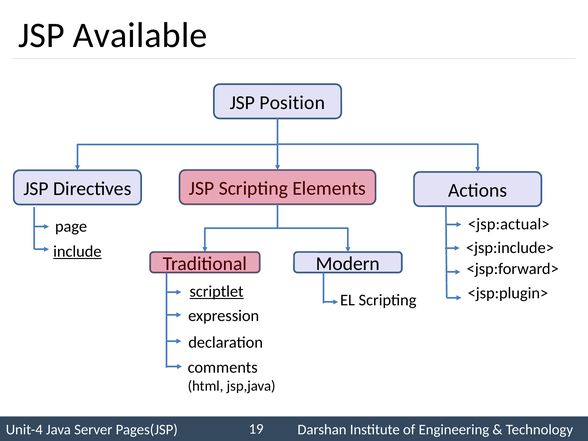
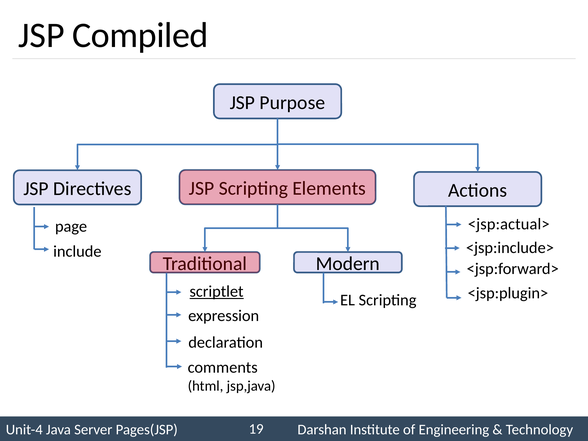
Available: Available -> Compiled
Position: Position -> Purpose
include underline: present -> none
